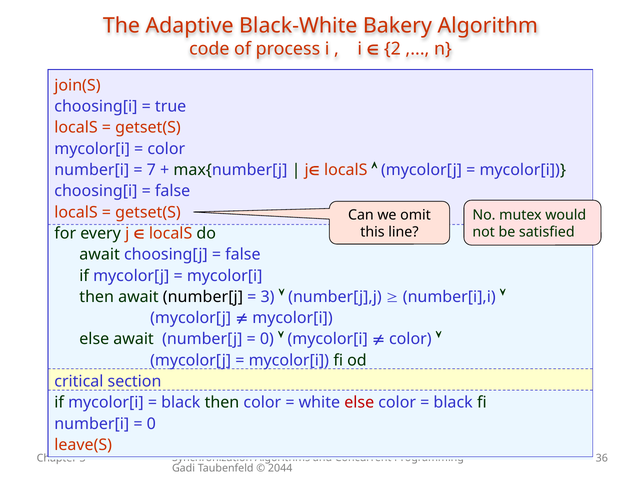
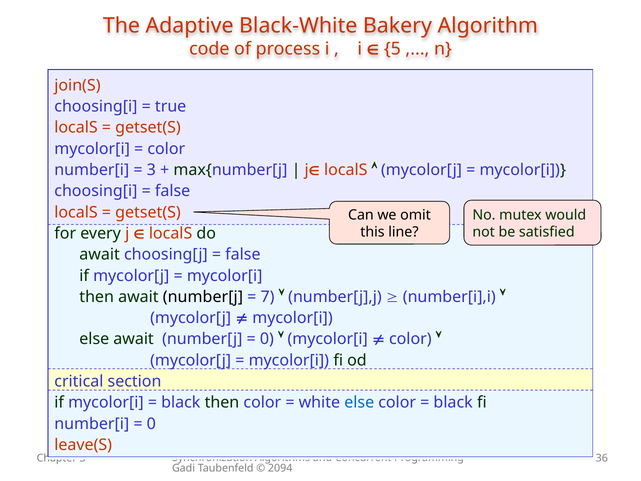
2: 2 -> 5
7 at (151, 170): 7 -> 3
3 at (268, 297): 3 -> 7
else at (359, 402) colour: red -> blue
2044: 2044 -> 2094
